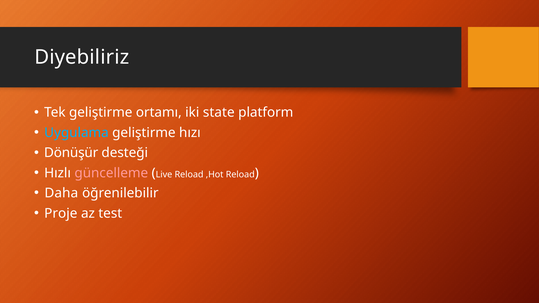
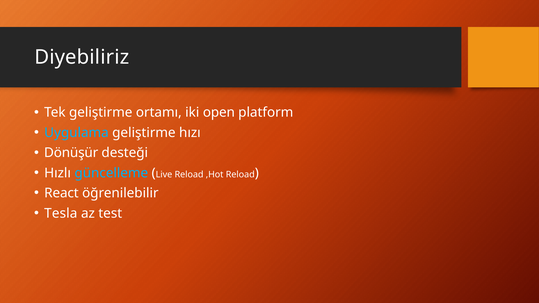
state: state -> open
güncelleme colour: pink -> light blue
Daha: Daha -> React
Proje: Proje -> Tesla
